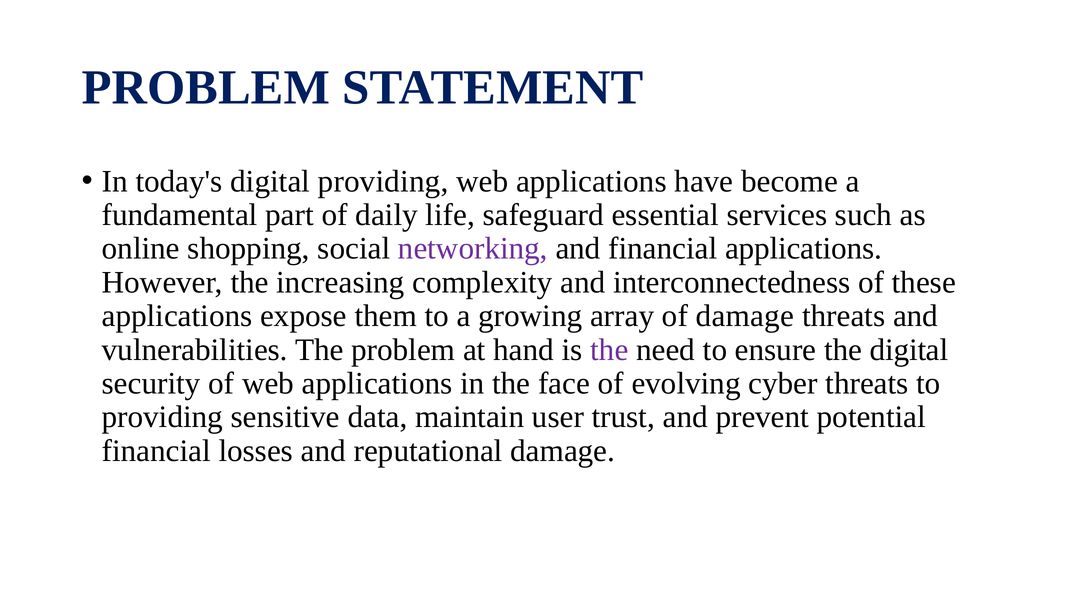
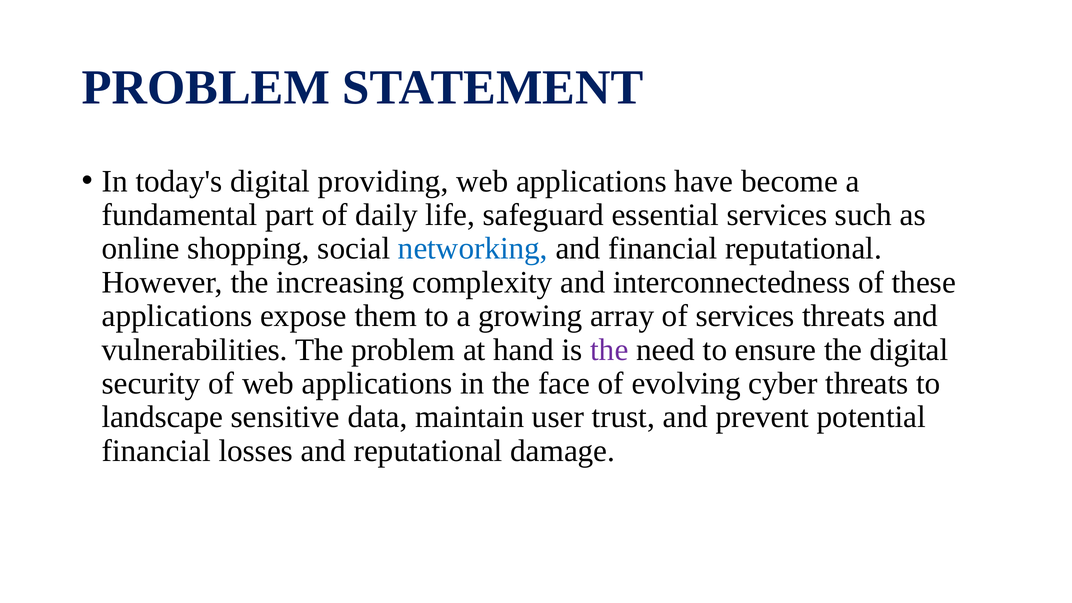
networking colour: purple -> blue
financial applications: applications -> reputational
of damage: damage -> services
providing at (162, 417): providing -> landscape
